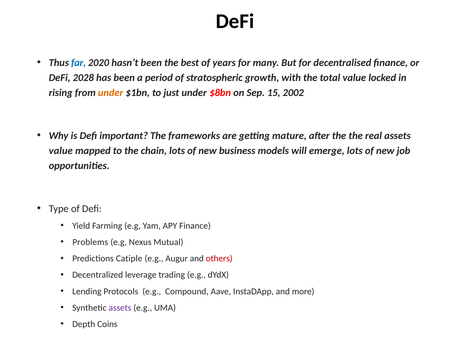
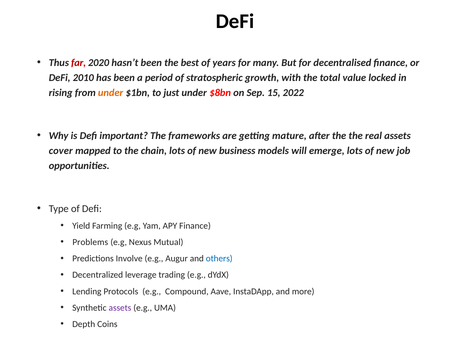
far colour: blue -> red
2028: 2028 -> 2010
2002: 2002 -> 2022
value at (61, 151): value -> cover
Catiple: Catiple -> Involve
others colour: red -> blue
